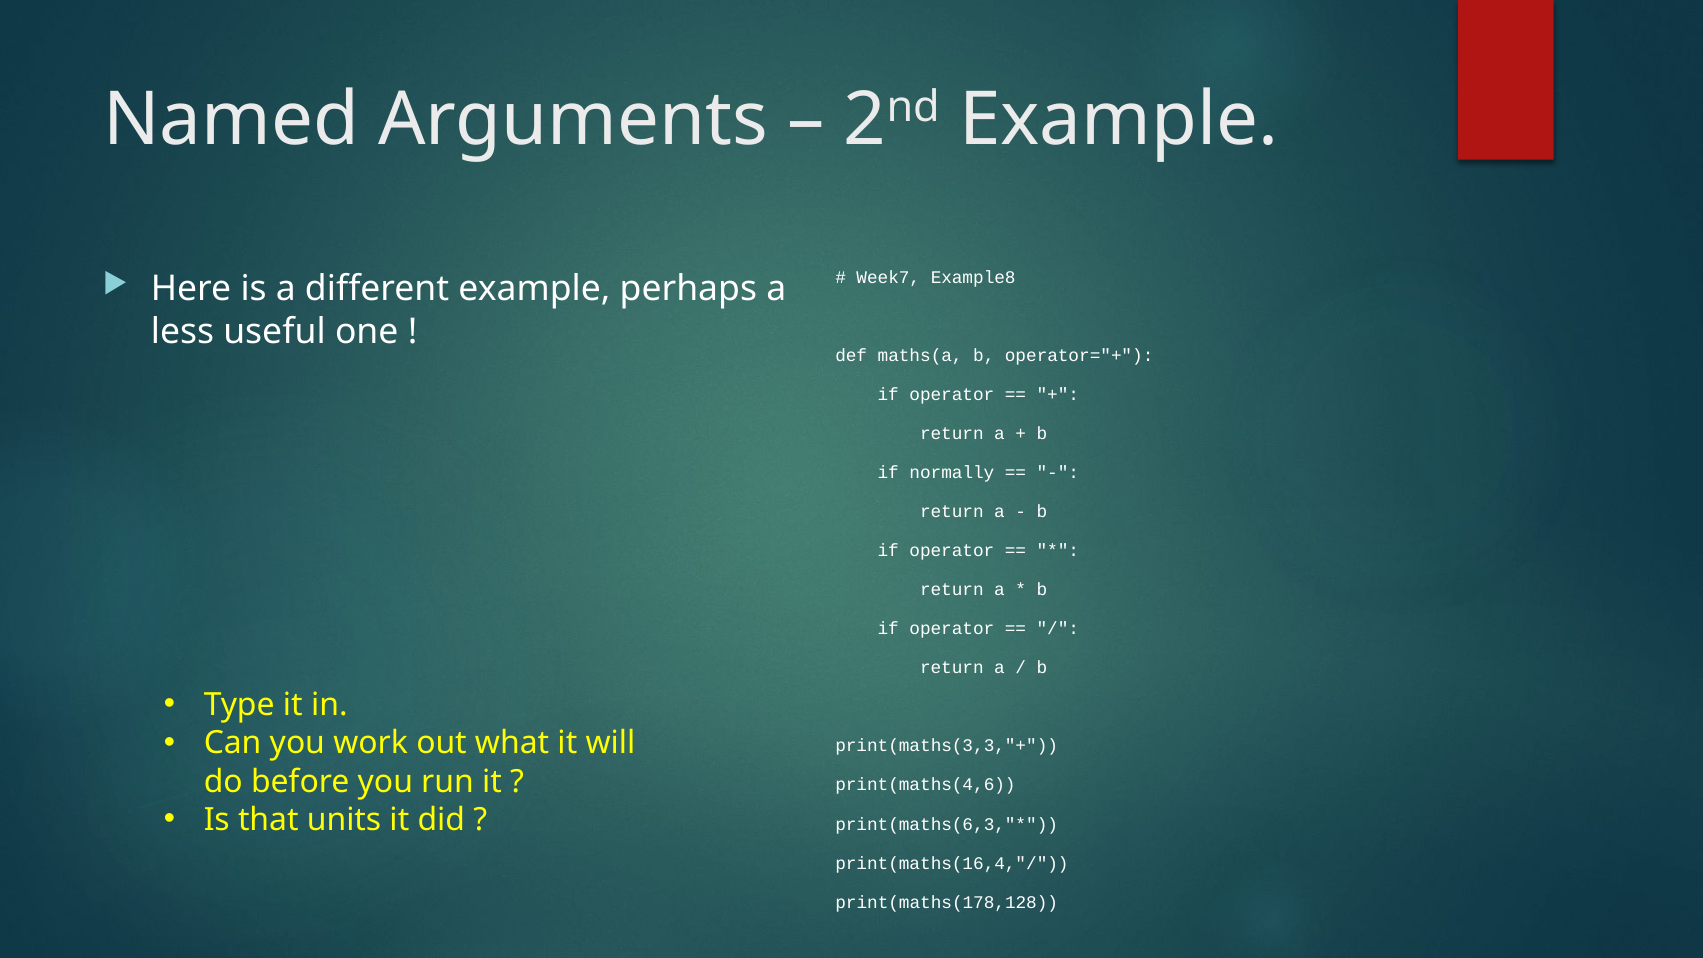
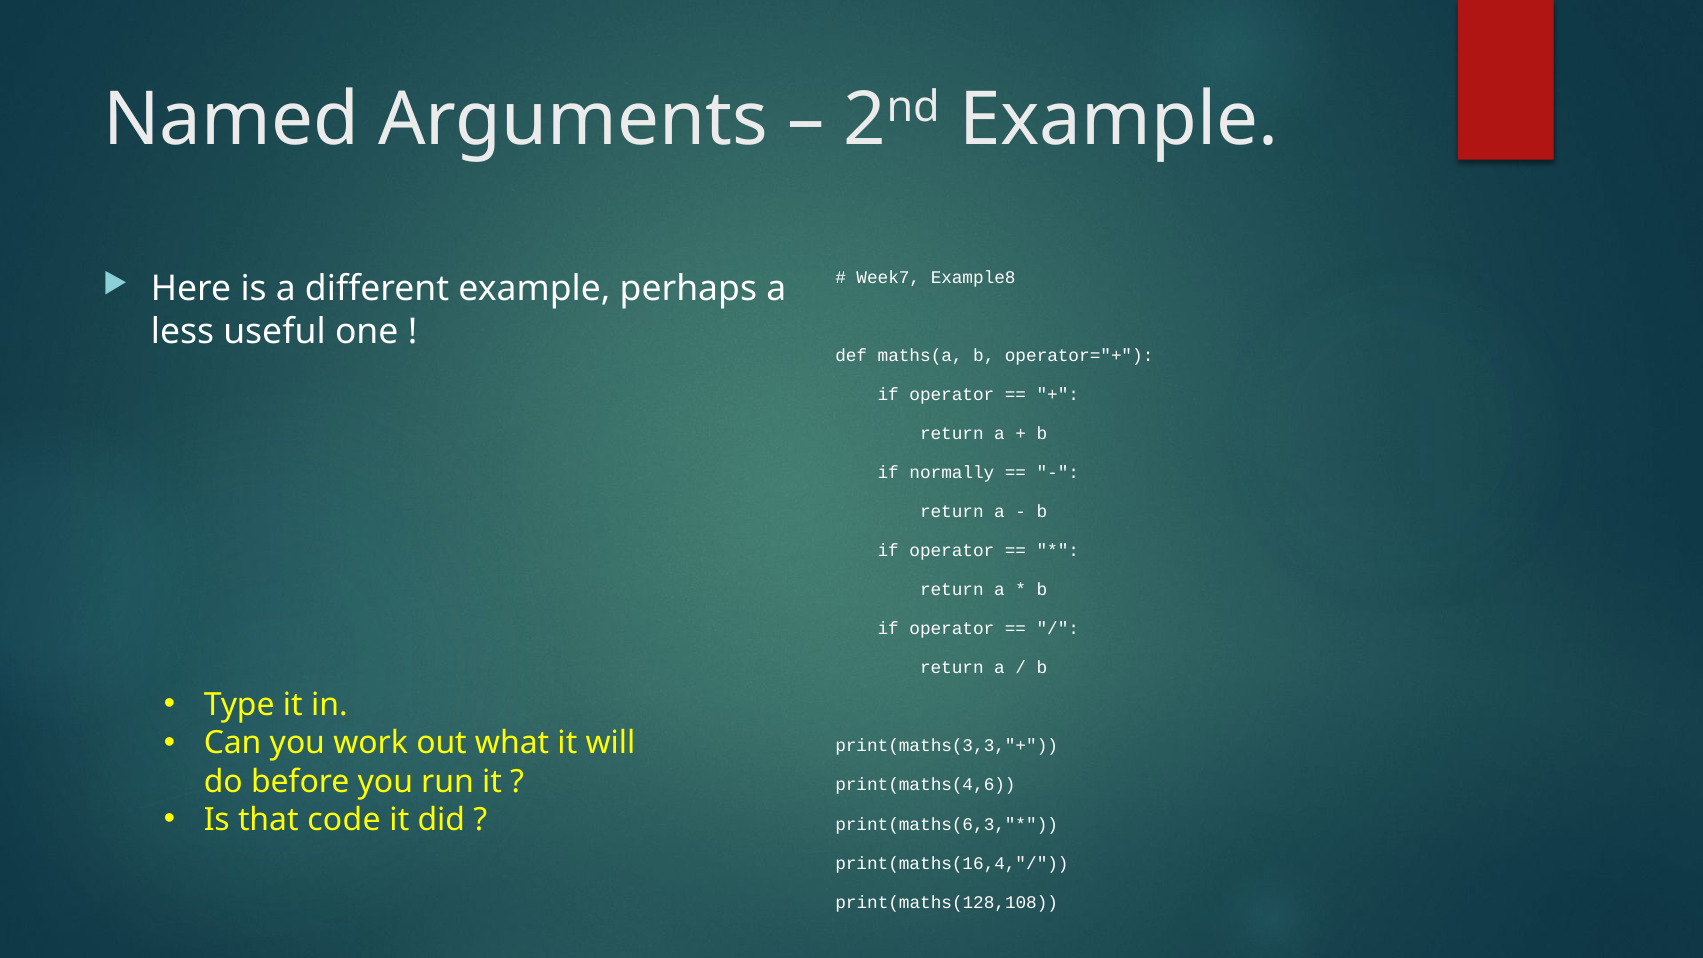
units: units -> code
print(maths(178,128: print(maths(178,128 -> print(maths(128,108
